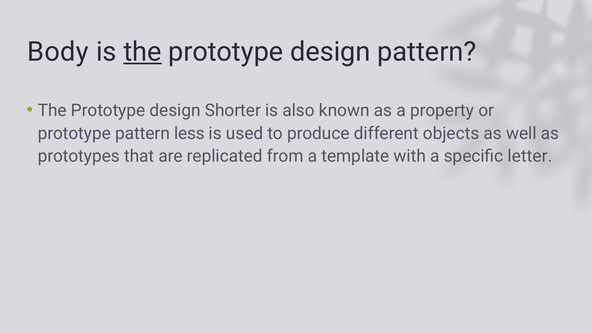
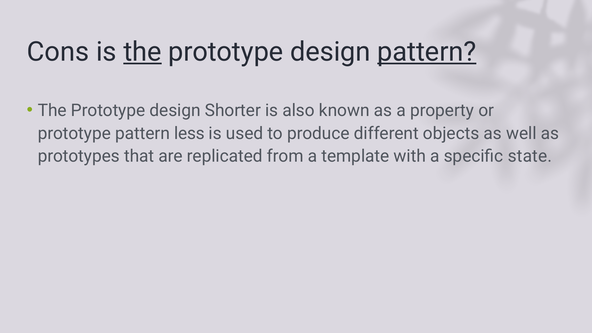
Body: Body -> Cons
pattern at (427, 52) underline: none -> present
letter: letter -> state
